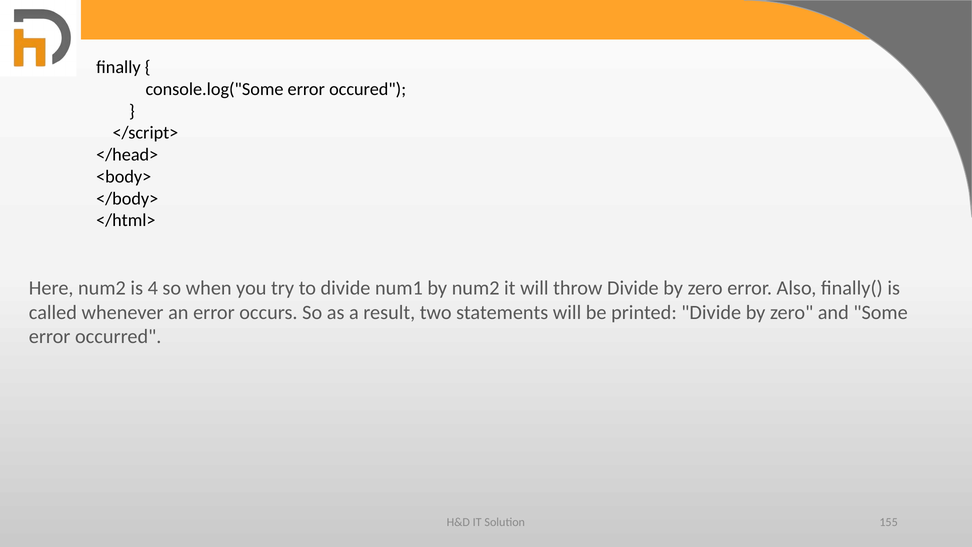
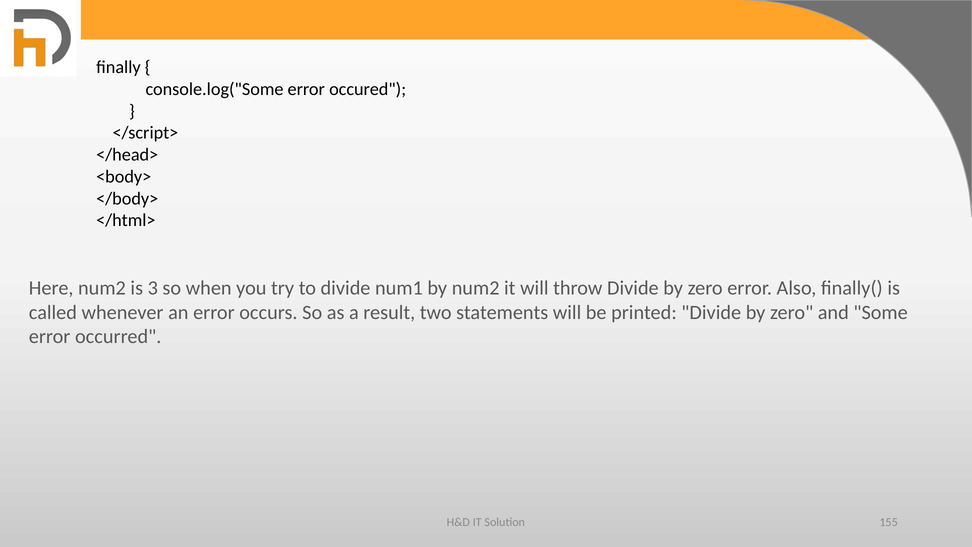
4: 4 -> 3
